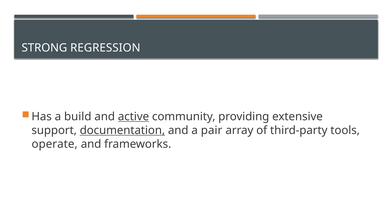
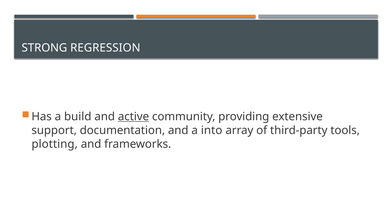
documentation underline: present -> none
pair: pair -> into
operate: operate -> plotting
